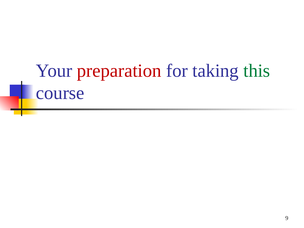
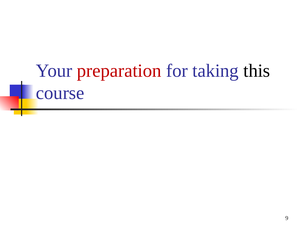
this colour: green -> black
